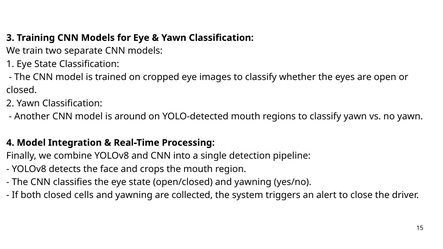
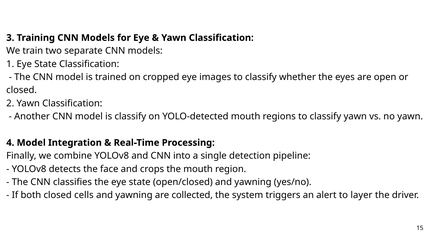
is around: around -> classify
close: close -> layer
